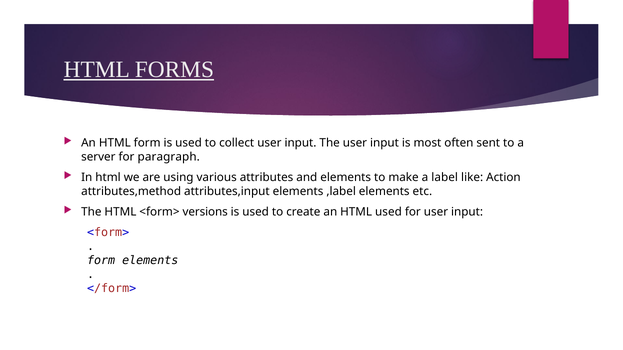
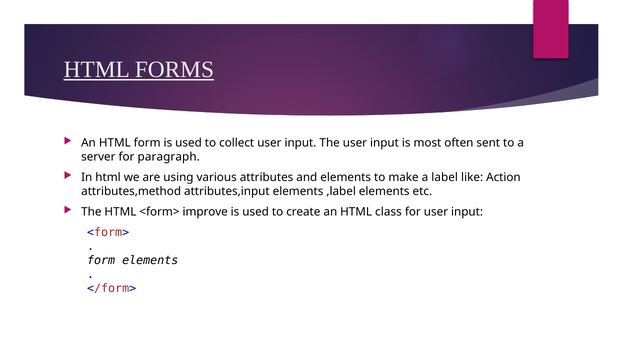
versions: versions -> improve
HTML used: used -> class
